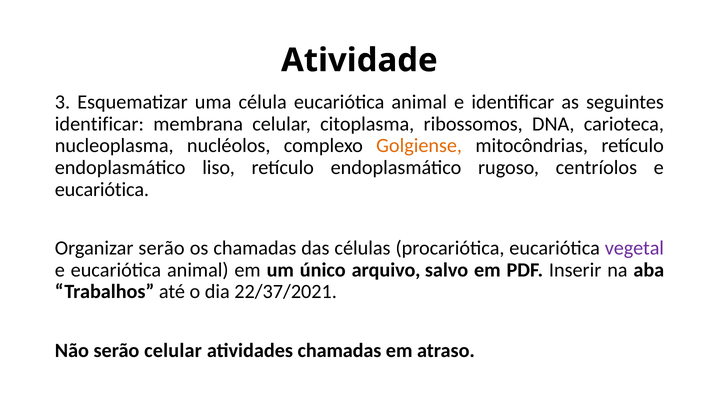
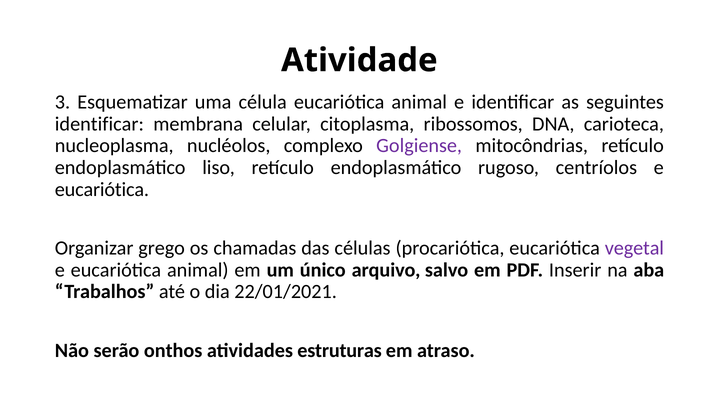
Golgiense colour: orange -> purple
Organizar serão: serão -> grego
22/37/2021: 22/37/2021 -> 22/01/2021
serão celular: celular -> onthos
atividades chamadas: chamadas -> estruturas
